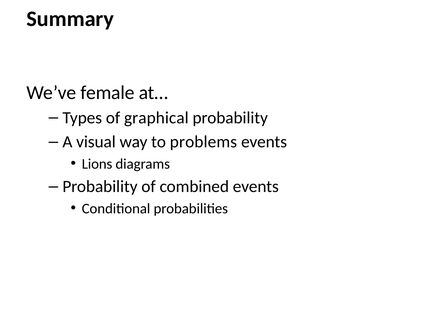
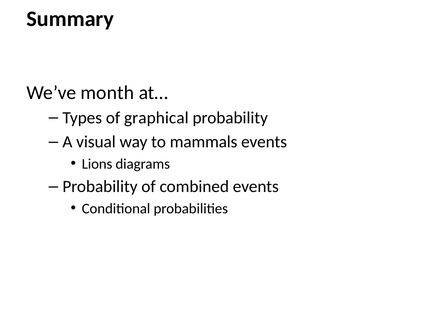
female: female -> month
problems: problems -> mammals
